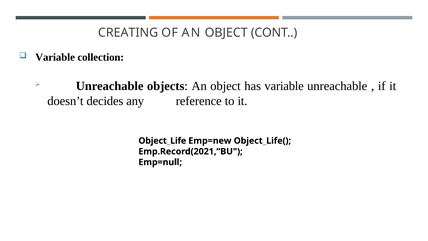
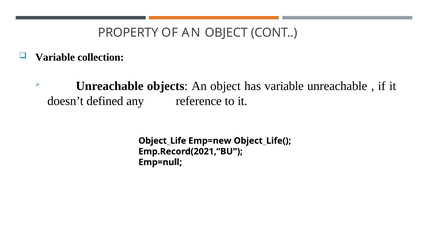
CREATING: CREATING -> PROPERTY
decides: decides -> defined
